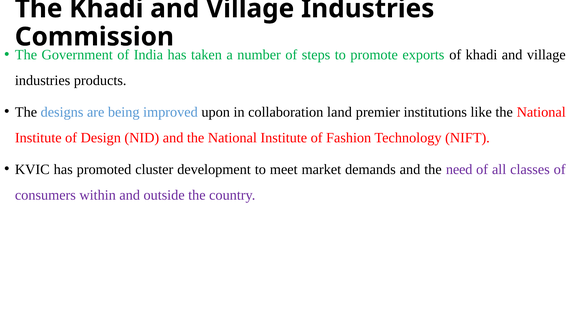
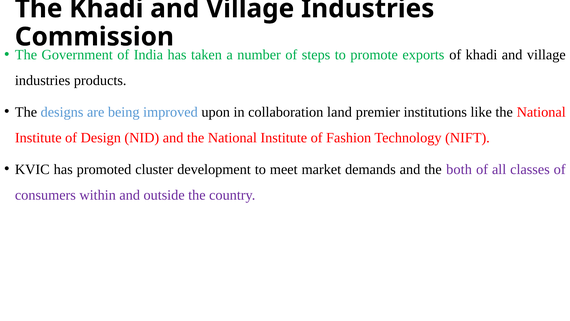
need: need -> both
